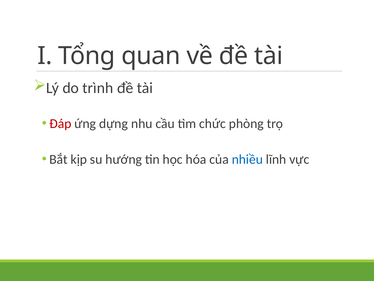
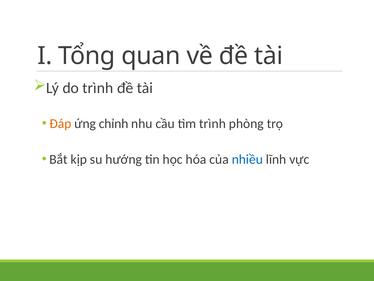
Đáp colour: red -> orange
dựng: dựng -> chỉnh
tìm chức: chức -> trình
